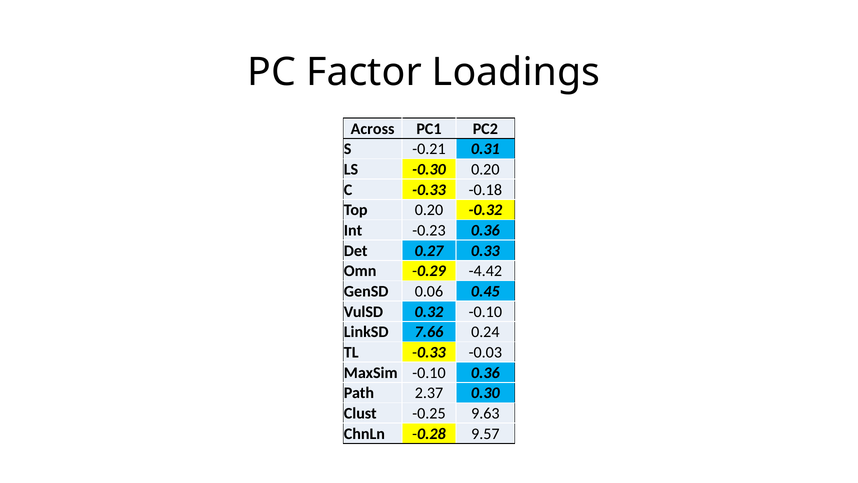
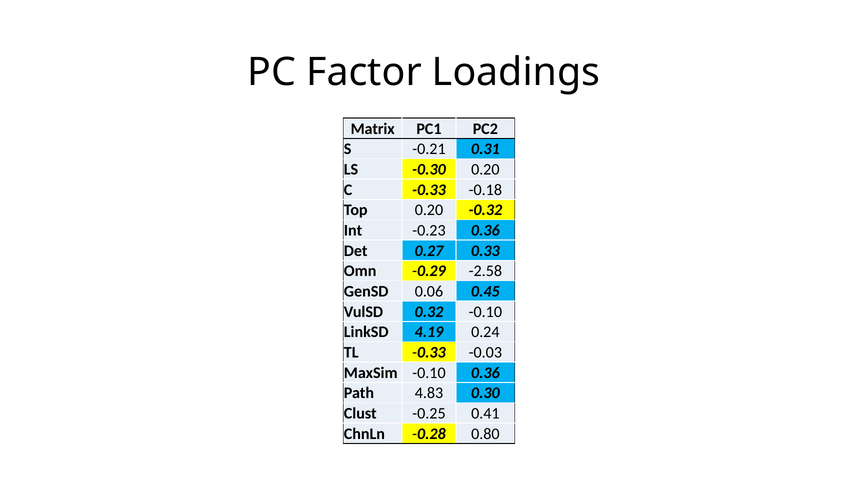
Across: Across -> Matrix
-4.42: -4.42 -> -2.58
7.66: 7.66 -> 4.19
2.37: 2.37 -> 4.83
9.63: 9.63 -> 0.41
9.57: 9.57 -> 0.80
